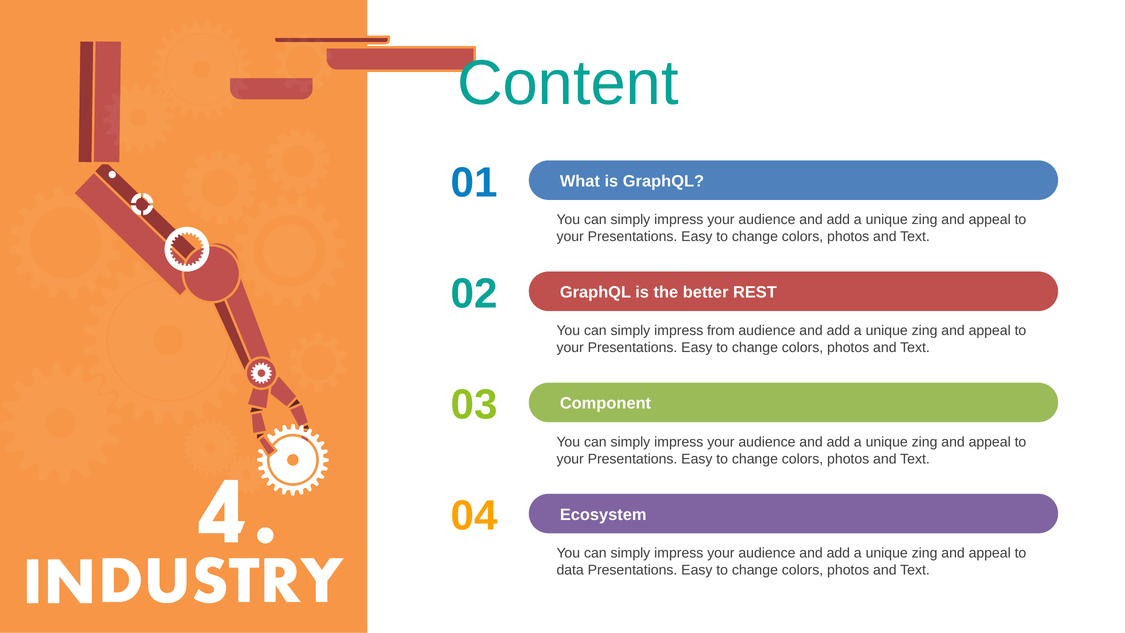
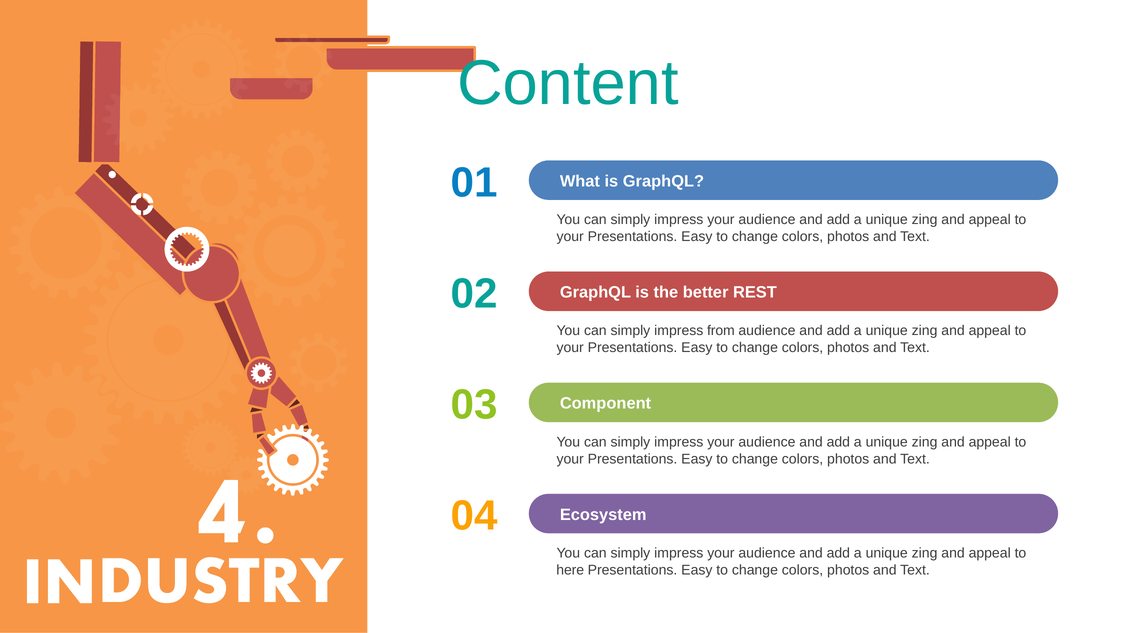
data: data -> here
